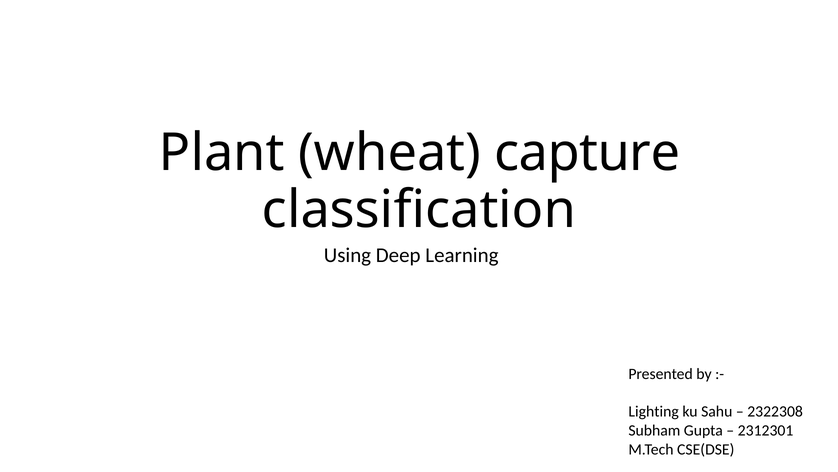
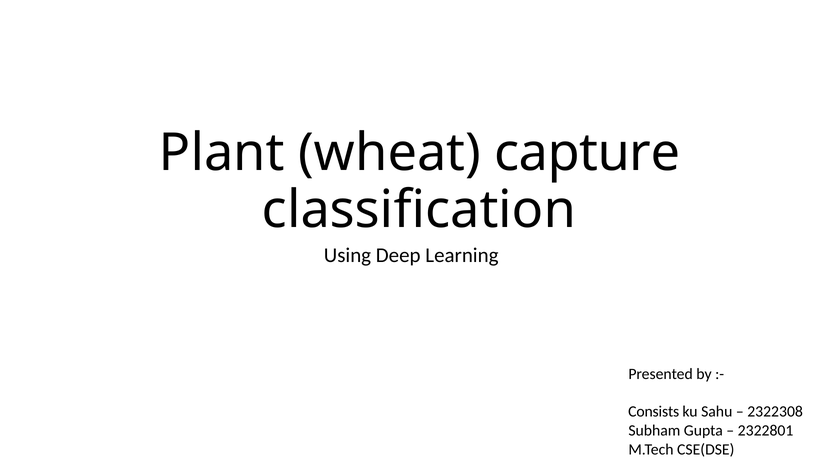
Lighting: Lighting -> Consists
2312301: 2312301 -> 2322801
